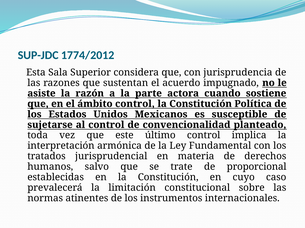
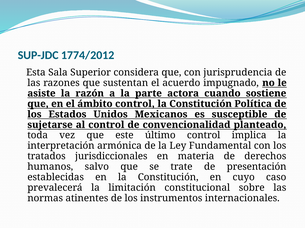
jurisprudencial: jurisprudencial -> jurisdiccionales
proporcional: proporcional -> presentación
